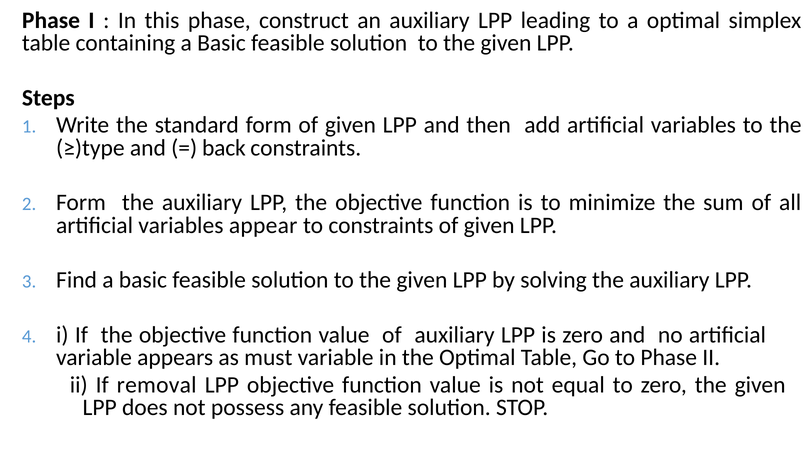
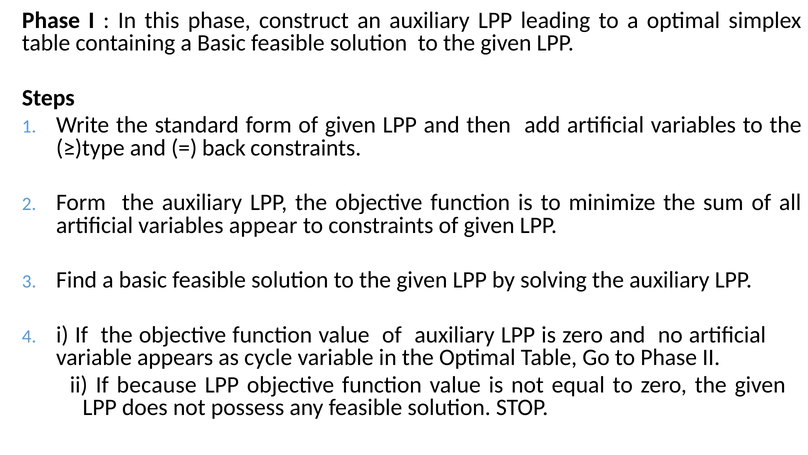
must: must -> cycle
removal: removal -> because
